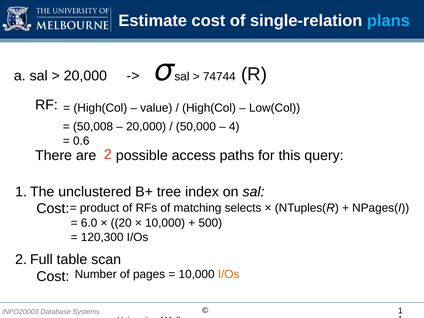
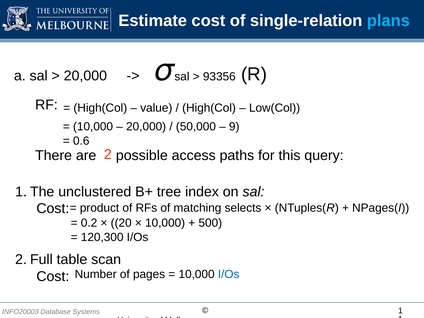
74744: 74744 -> 93356
50,008 at (93, 127): 50,008 -> 10,000
4: 4 -> 9
6.0: 6.0 -> 0.2
I/Os at (229, 274) colour: orange -> blue
